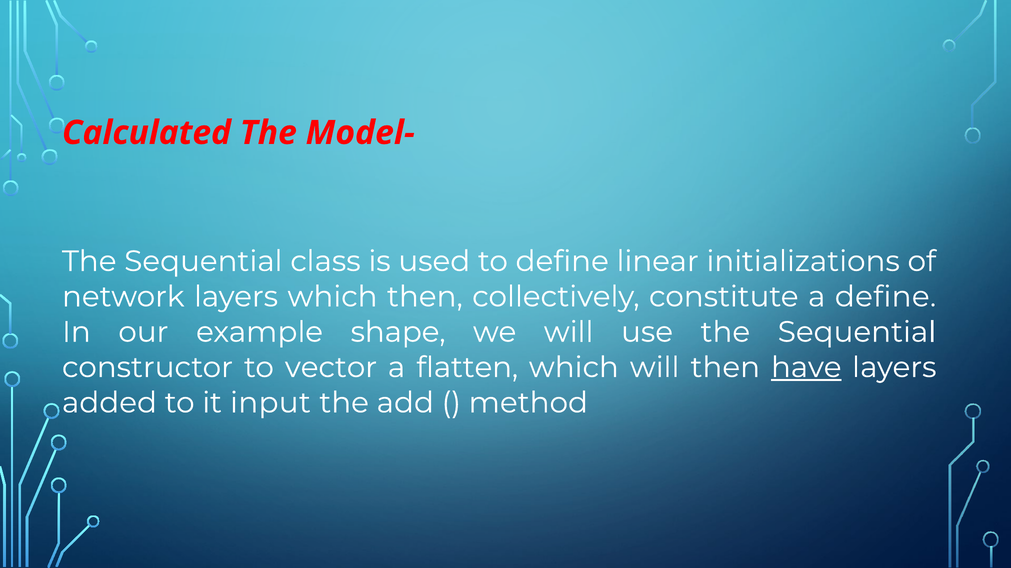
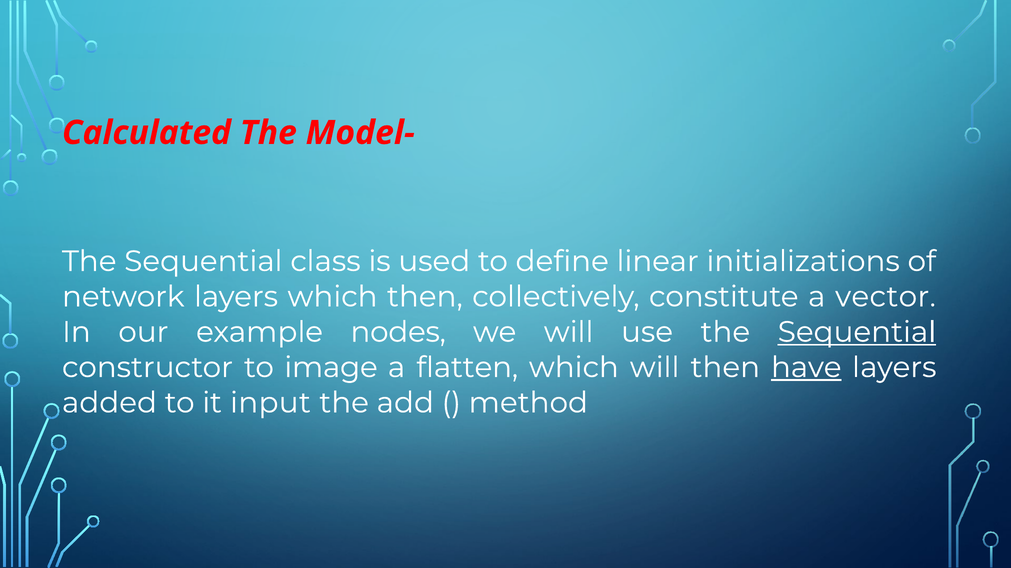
a define: define -> vector
shape: shape -> nodes
Sequential at (857, 332) underline: none -> present
vector: vector -> image
